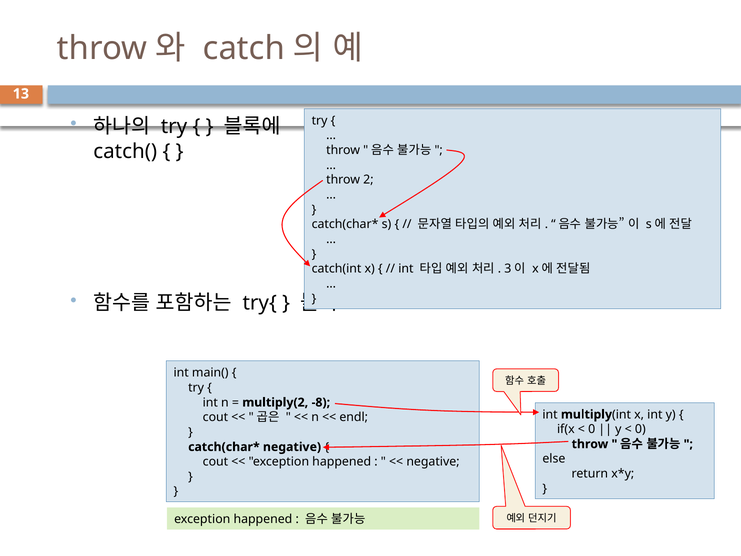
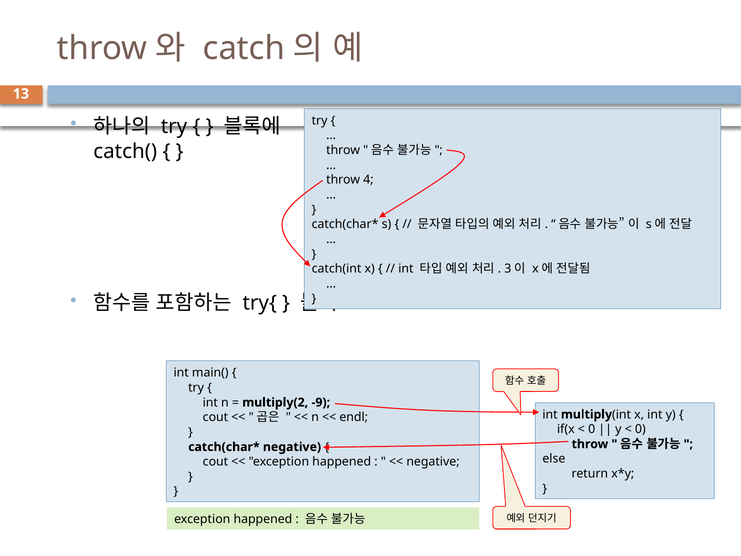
2: 2 -> 4
-8: -8 -> -9
